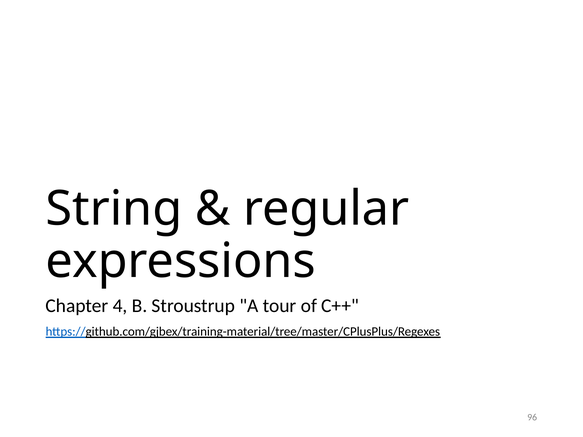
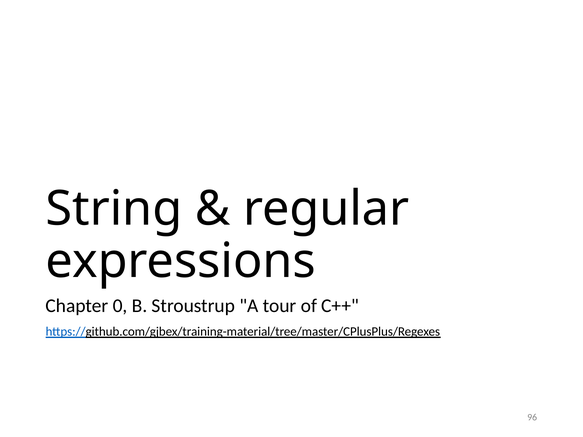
4: 4 -> 0
